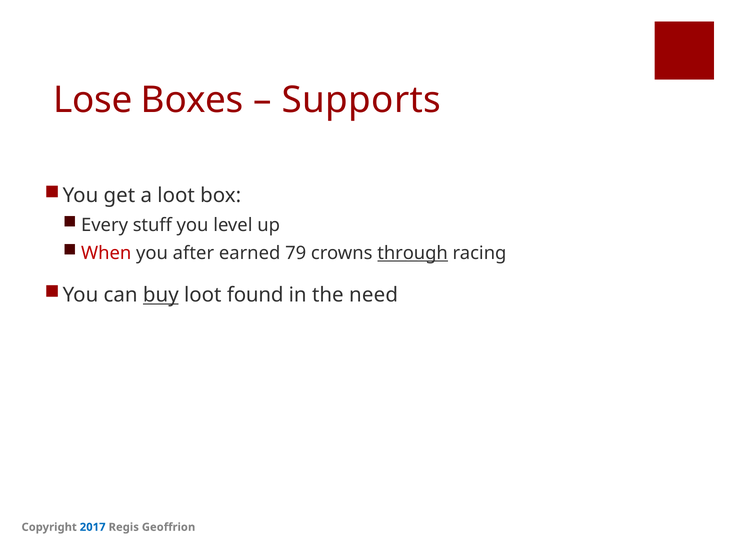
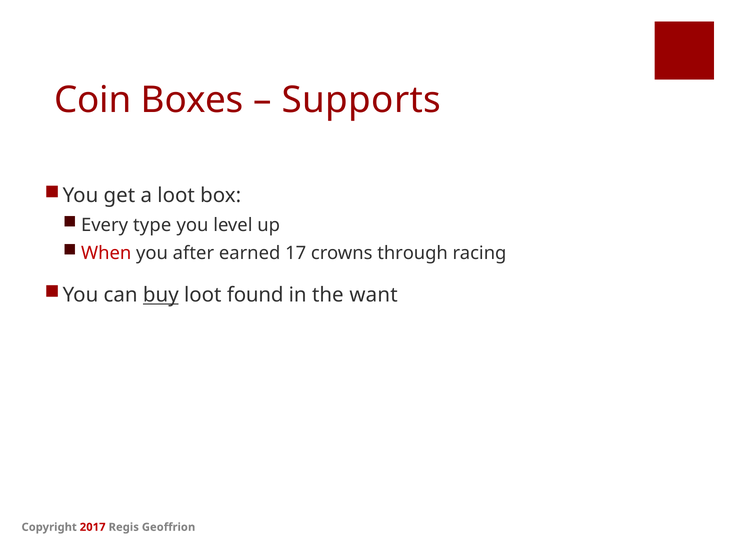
Lose: Lose -> Coin
stuff: stuff -> type
79: 79 -> 17
through underline: present -> none
need: need -> want
2017 colour: blue -> red
